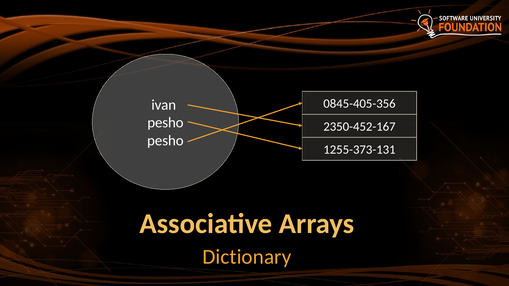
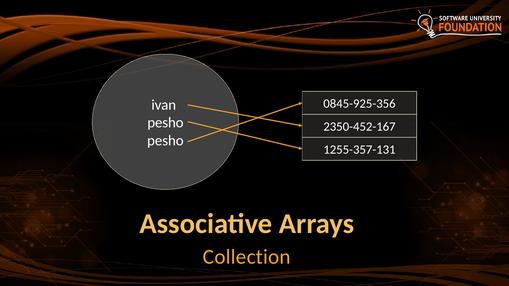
0845-405-356: 0845-405-356 -> 0845-925-356
1255-373-131: 1255-373-131 -> 1255-357-131
Dictionary: Dictionary -> Collection
